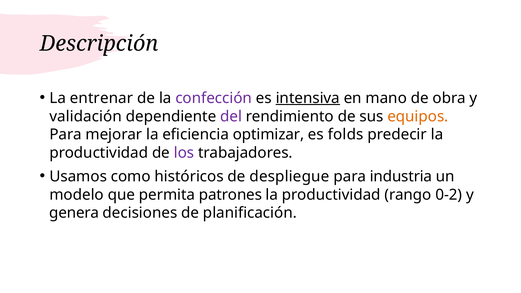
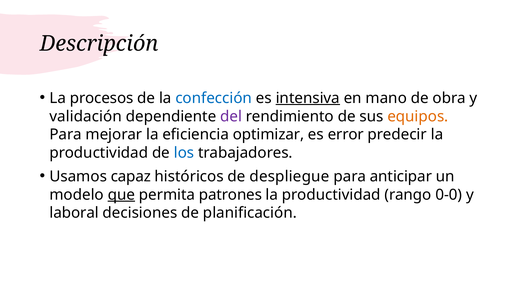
entrenar: entrenar -> procesos
confección colour: purple -> blue
folds: folds -> error
los colour: purple -> blue
como: como -> capaz
industria: industria -> anticipar
que underline: none -> present
0-2: 0-2 -> 0-0
genera: genera -> laboral
